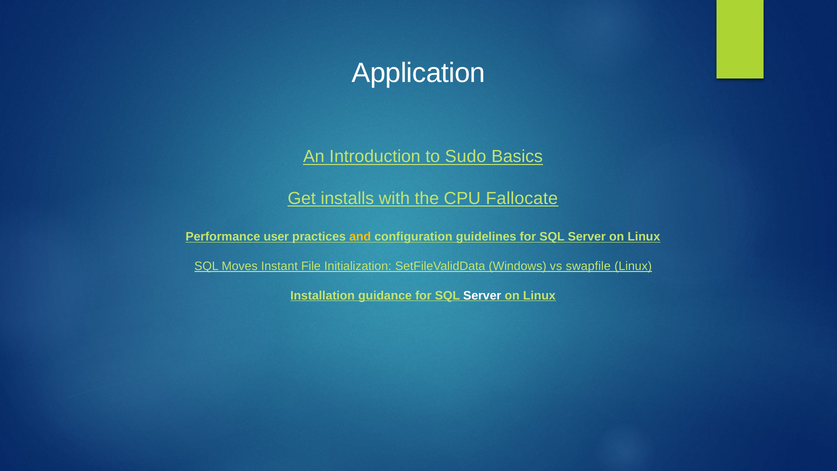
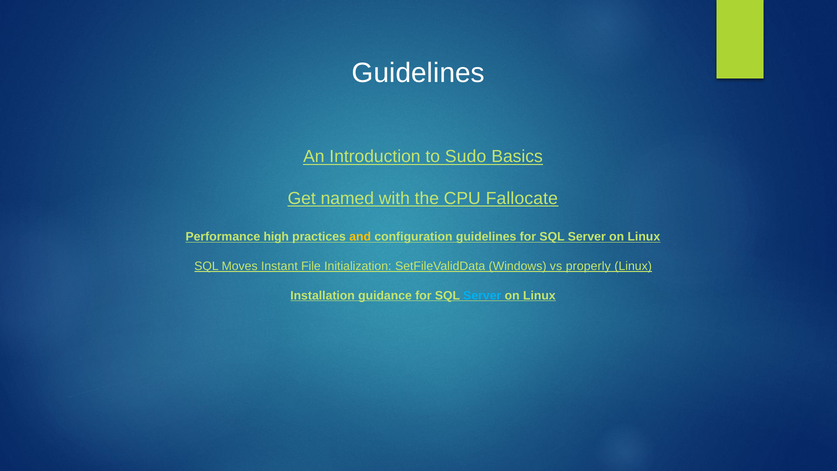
Application at (419, 73): Application -> Guidelines
installs: installs -> named
user: user -> high
swapfile: swapfile -> properly
Server at (482, 295) colour: white -> light blue
